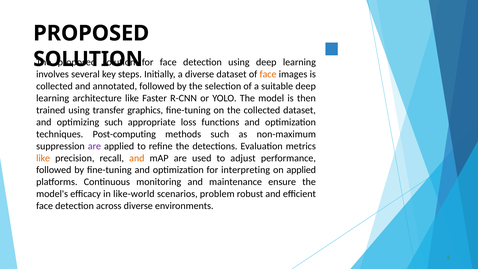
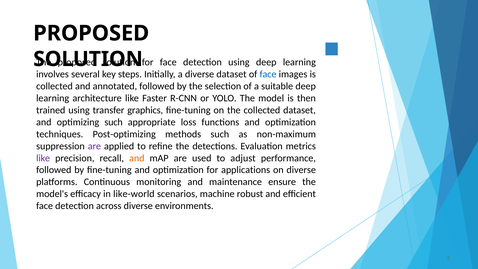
face at (268, 74) colour: orange -> blue
Post-computing: Post-computing -> Post-optimizing
like at (43, 158) colour: orange -> purple
interpreting: interpreting -> applications
on applied: applied -> diverse
problem: problem -> machine
